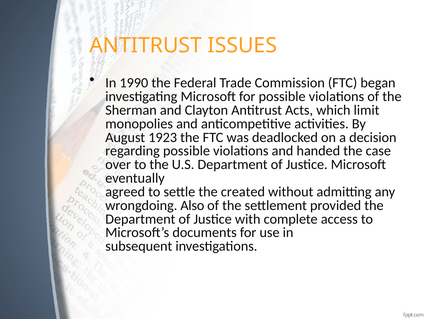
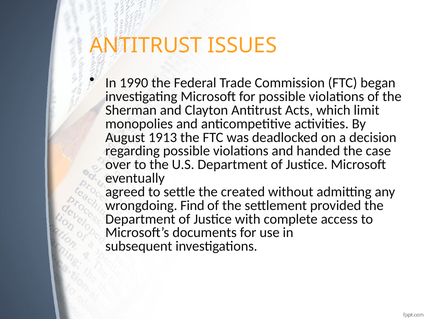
1923: 1923 -> 1913
Also: Also -> Find
